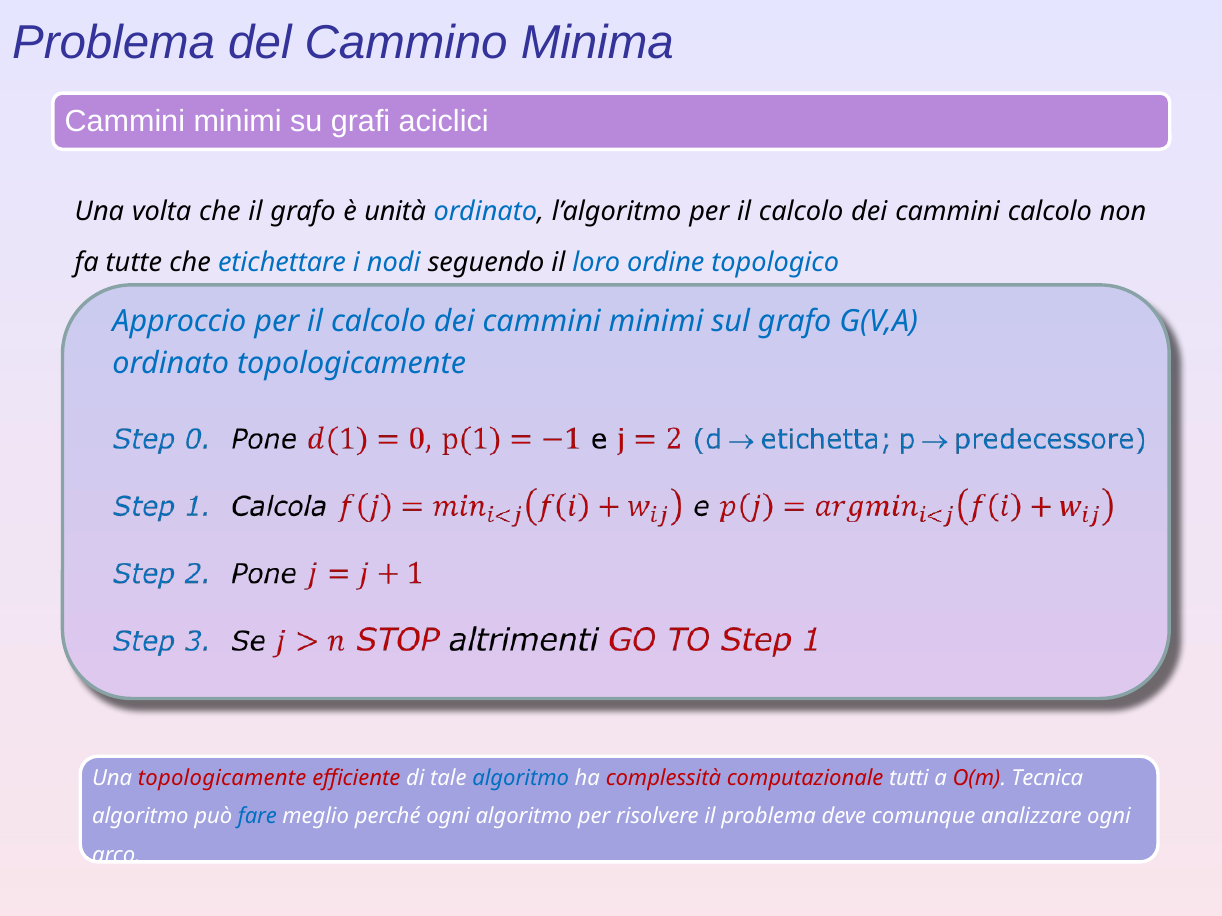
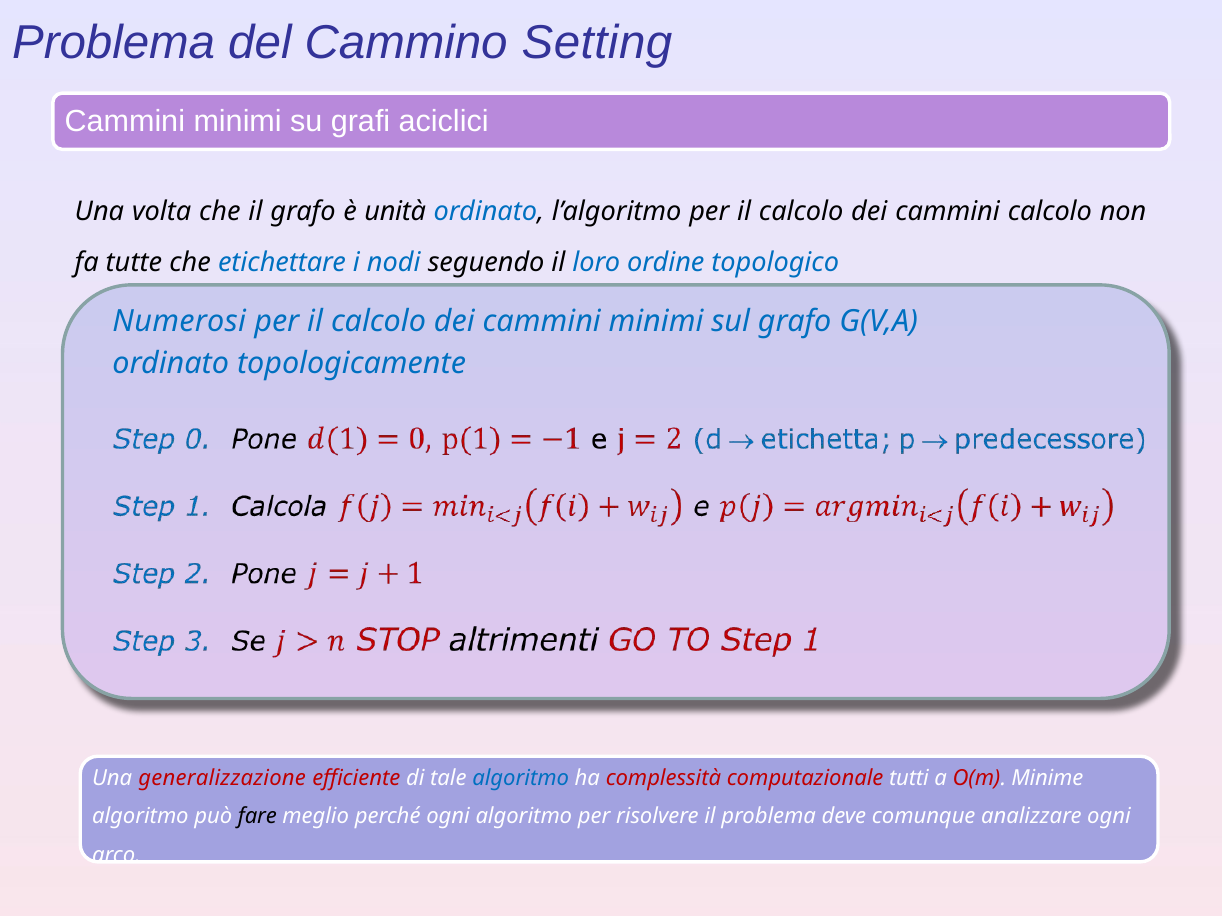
Minima: Minima -> Setting
Approccio: Approccio -> Numerosi
Una topologicamente: topologicamente -> generalizzazione
Tecnica: Tecnica -> Minime
fare colour: blue -> black
